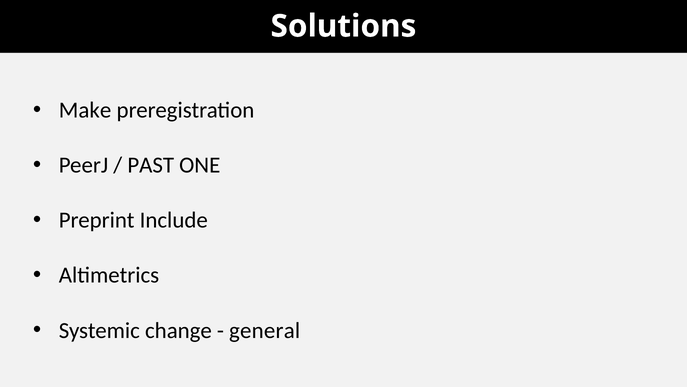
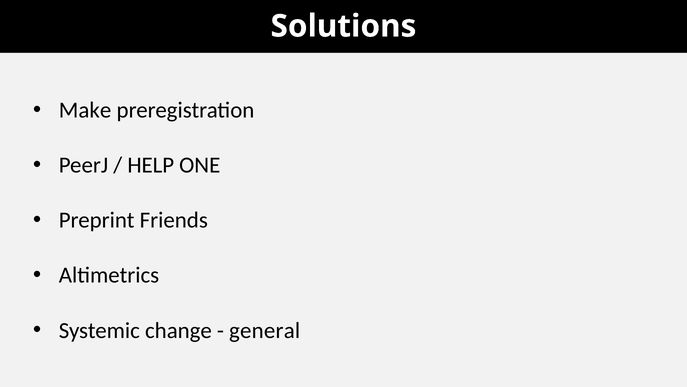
PAST: PAST -> HELP
Include: Include -> Friends
